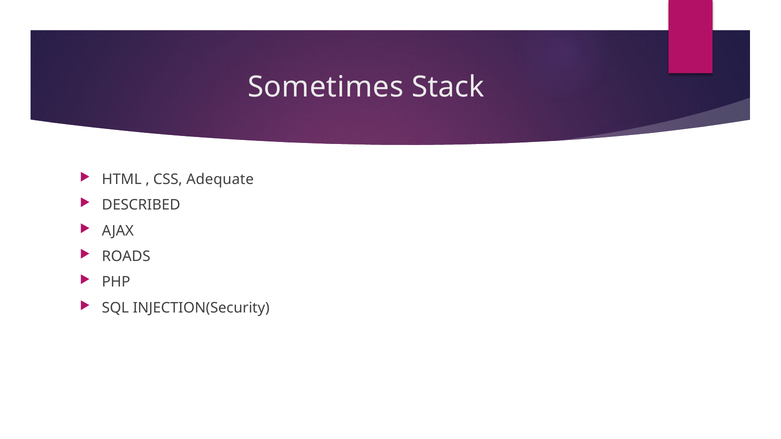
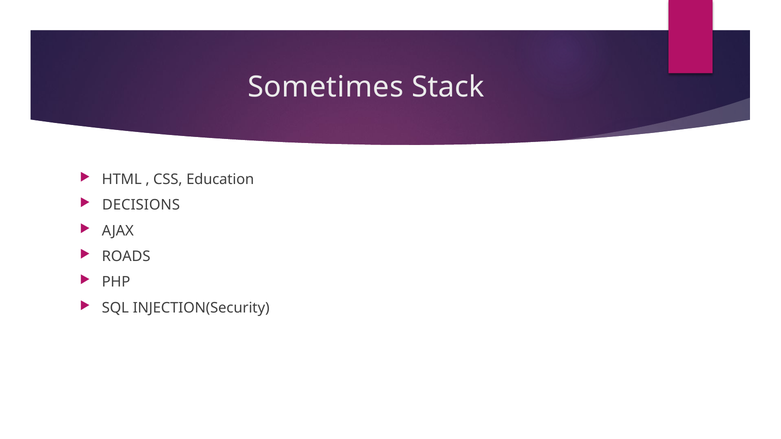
Adequate: Adequate -> Education
DESCRIBED: DESCRIBED -> DECISIONS
